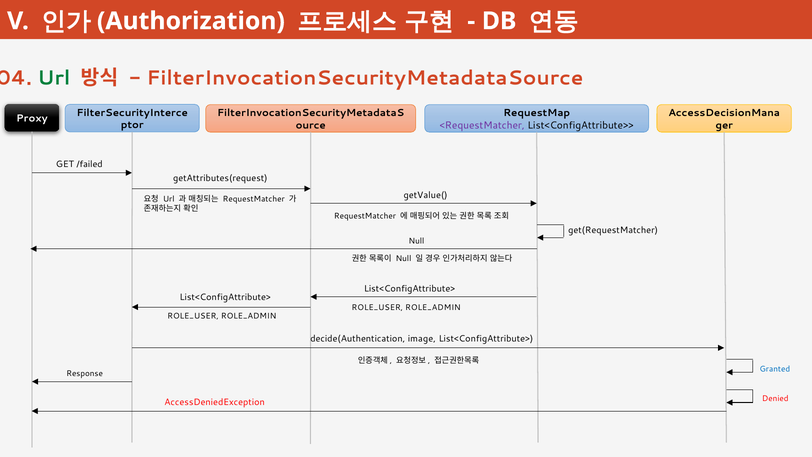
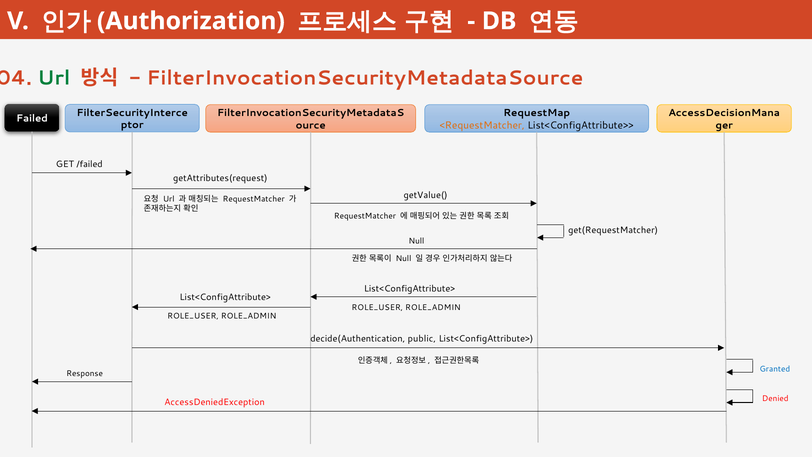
Proxy: Proxy -> Failed
<RequestMatcher colour: purple -> orange
image: image -> public
